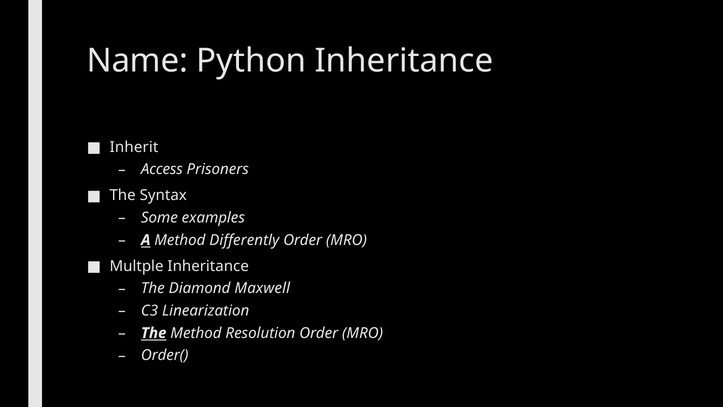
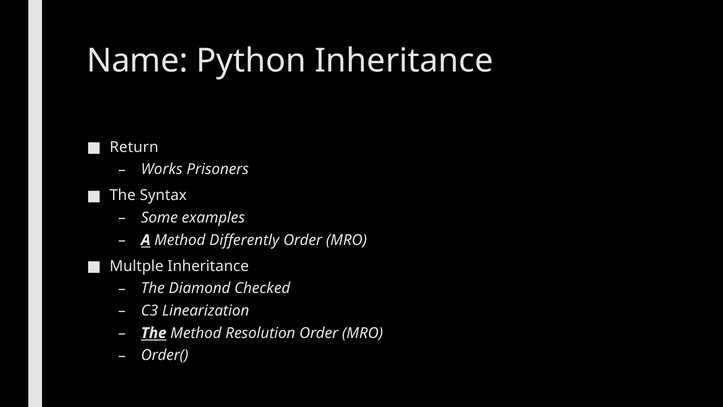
Inherit: Inherit -> Return
Access: Access -> Works
Maxwell: Maxwell -> Checked
